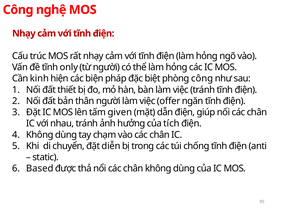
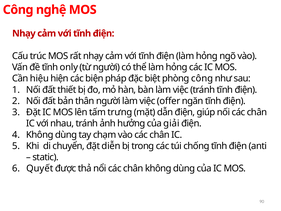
kinh: kinh -> hiệu
given: given -> trưng
tích: tích -> giải
Based: Based -> Quyết
